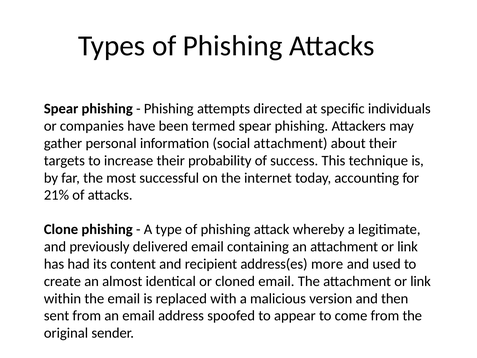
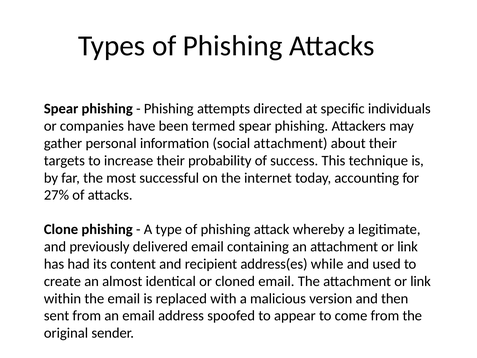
21%: 21% -> 27%
more: more -> while
